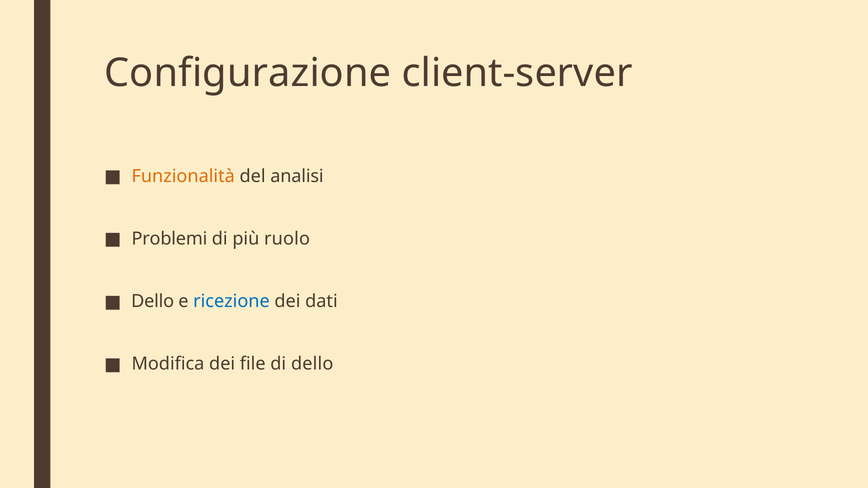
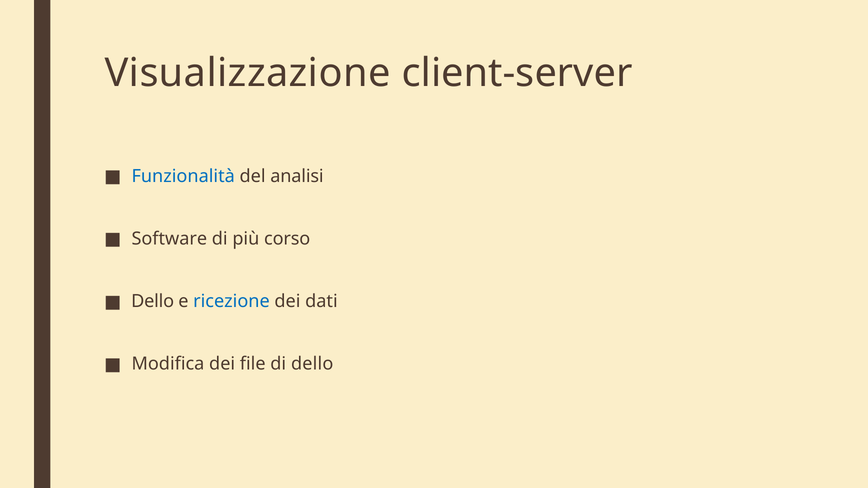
Configurazione: Configurazione -> Visualizzazione
Funzionalità colour: orange -> blue
Problemi: Problemi -> Software
ruolo: ruolo -> corso
